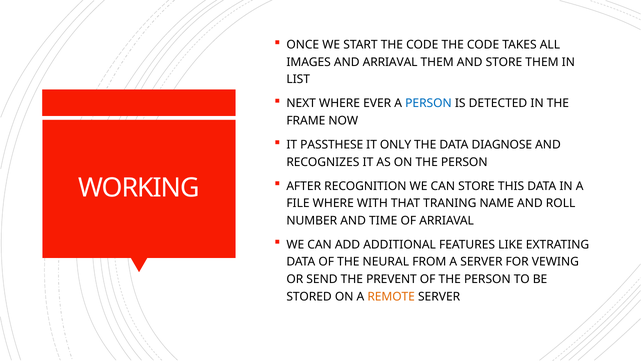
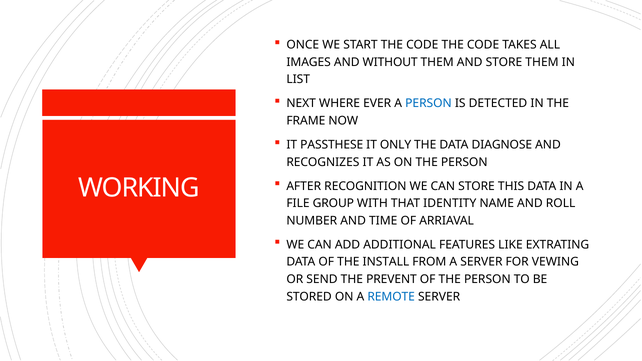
AND ARRIAVAL: ARRIAVAL -> WITHOUT
FILE WHERE: WHERE -> GROUP
TRANING: TRANING -> IDENTITY
NEURAL: NEURAL -> INSTALL
REMOTE colour: orange -> blue
